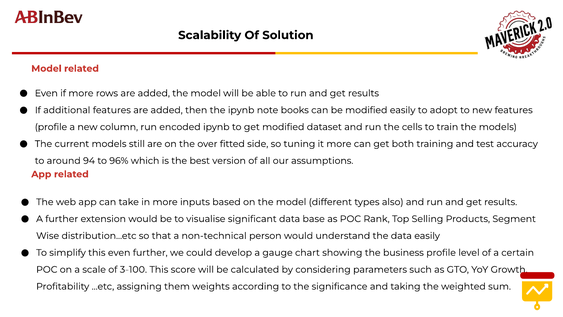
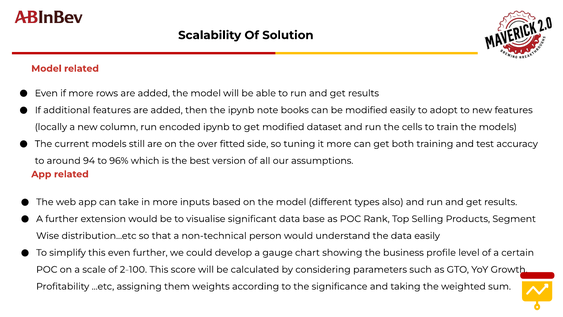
profile at (51, 127): profile -> locally
3-100: 3-100 -> 2-100
